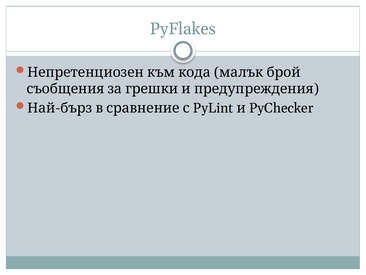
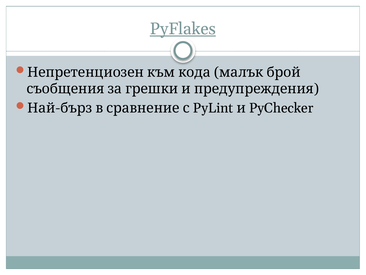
PyFlakes underline: none -> present
